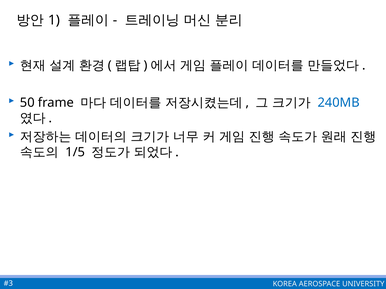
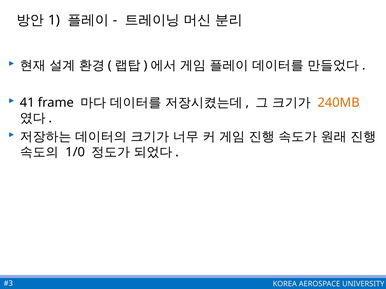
50: 50 -> 41
240MB colour: blue -> orange
1/5: 1/5 -> 1/0
